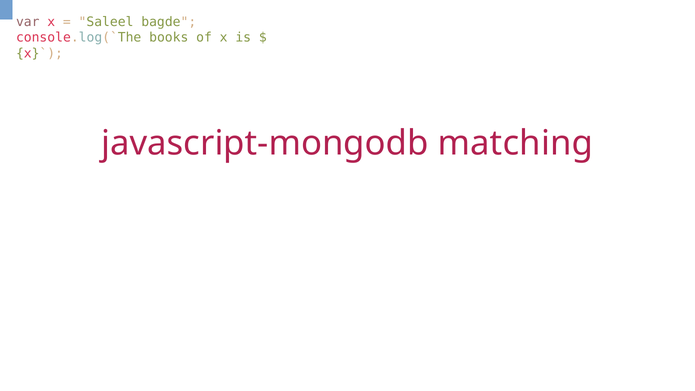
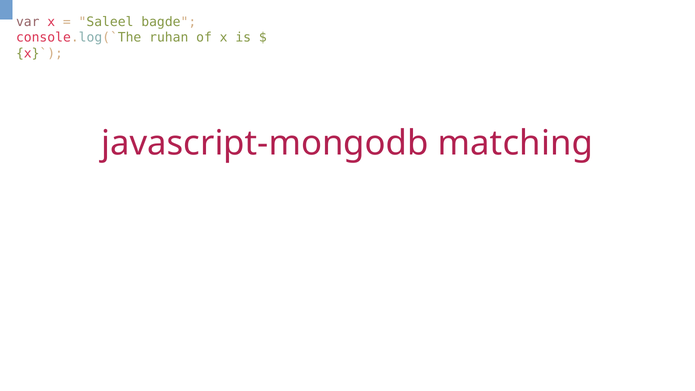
books: books -> ruhan
